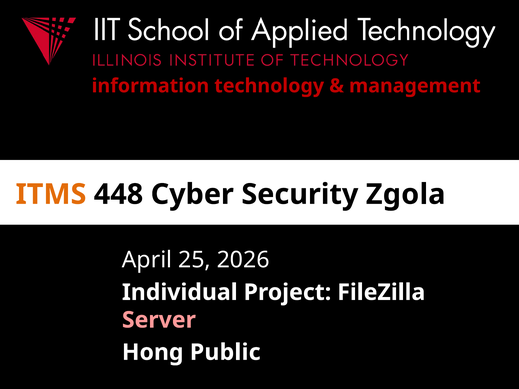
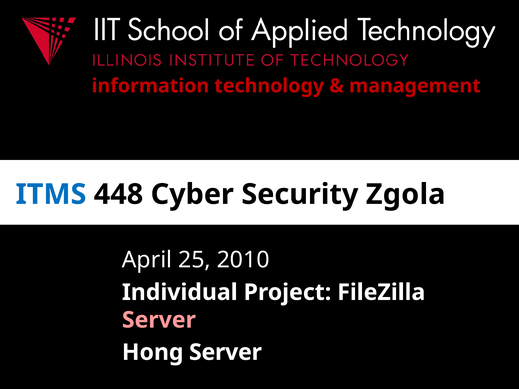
ITMS colour: orange -> blue
2026: 2026 -> 2010
Hong Public: Public -> Server
